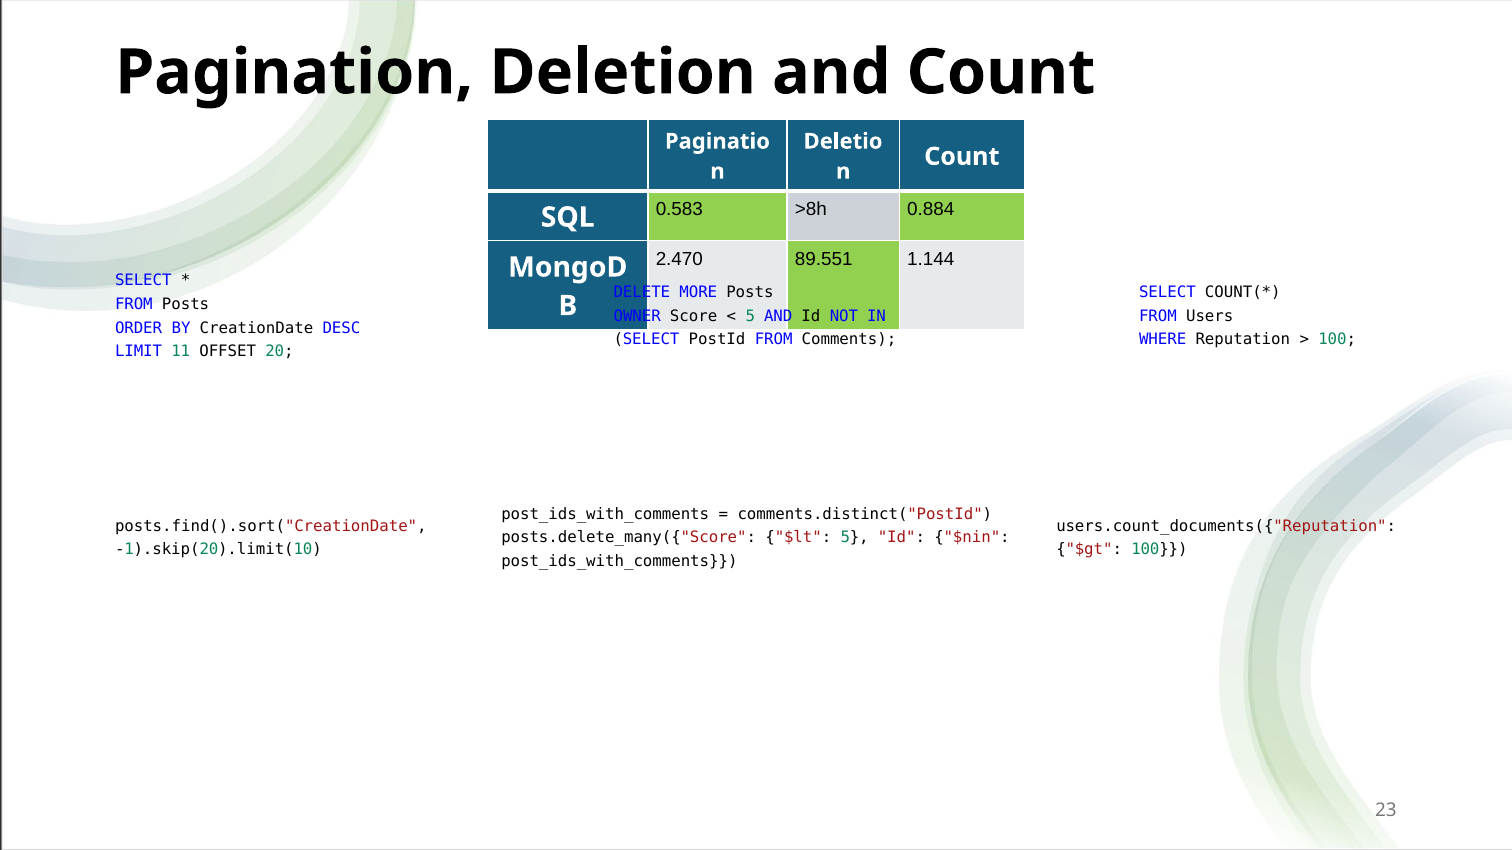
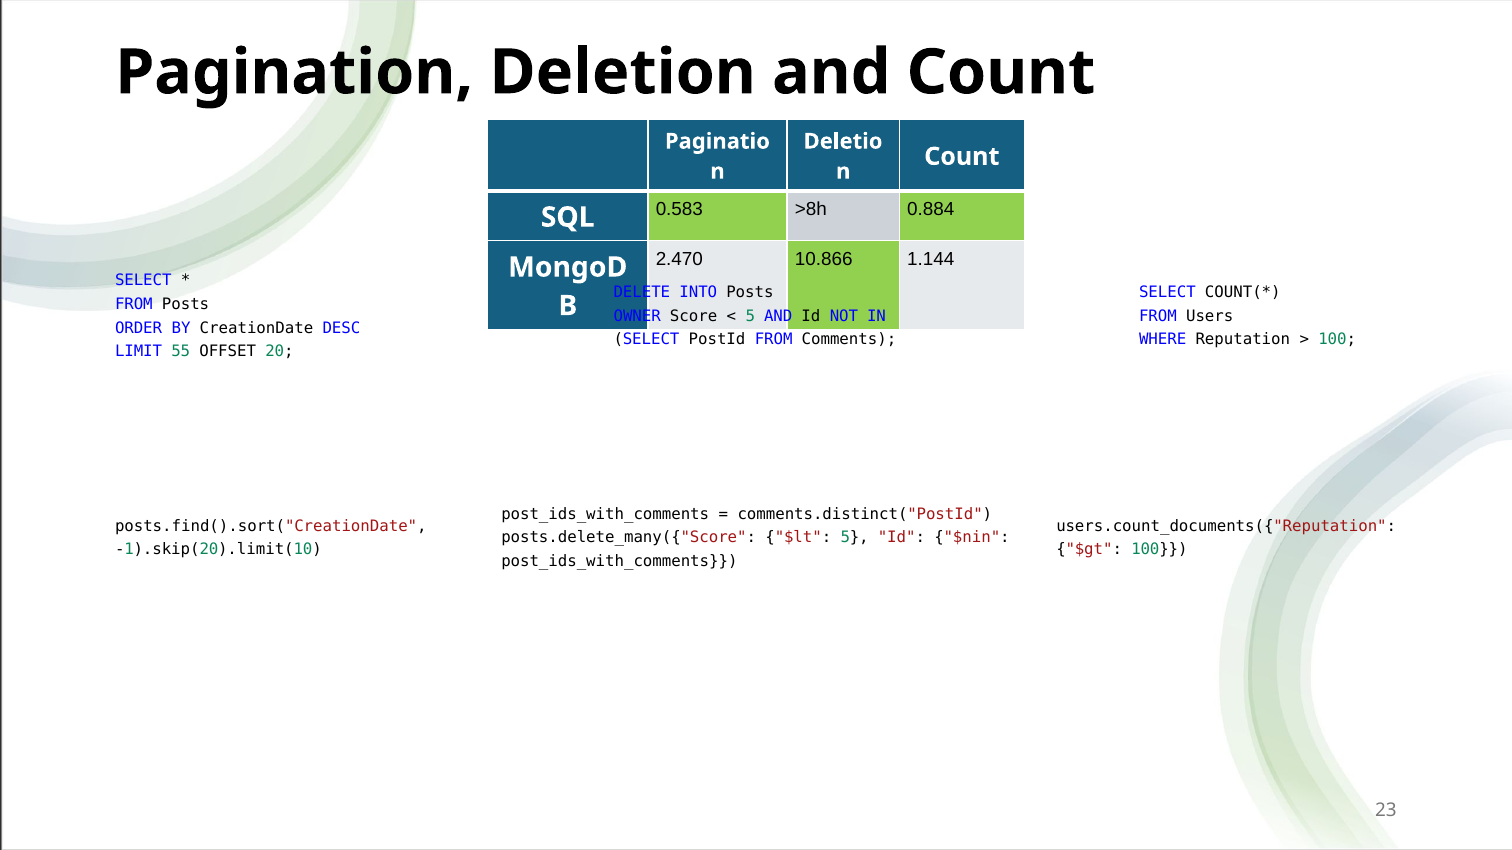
89.551: 89.551 -> 10.866
MORE: MORE -> INTO
11: 11 -> 55
